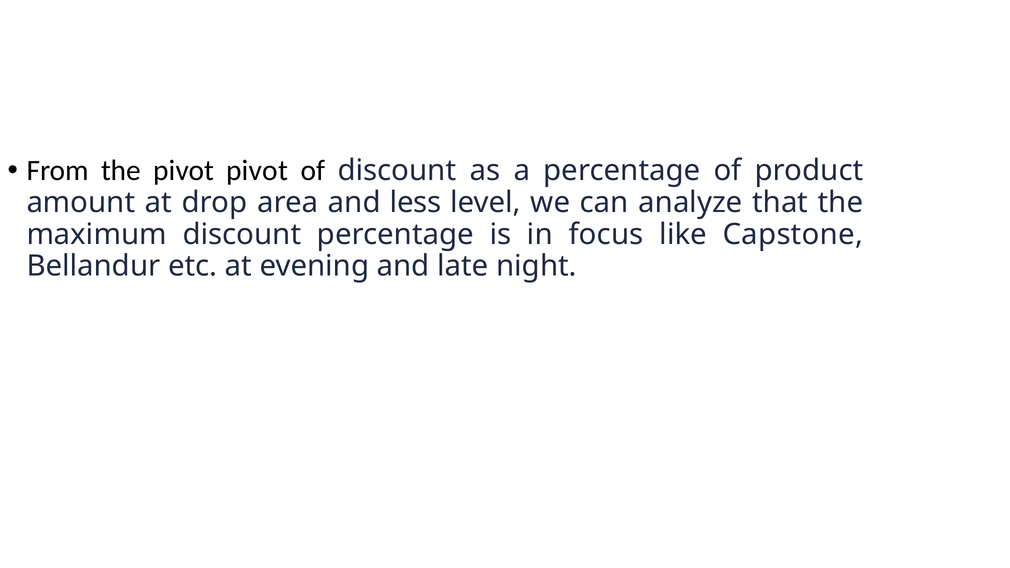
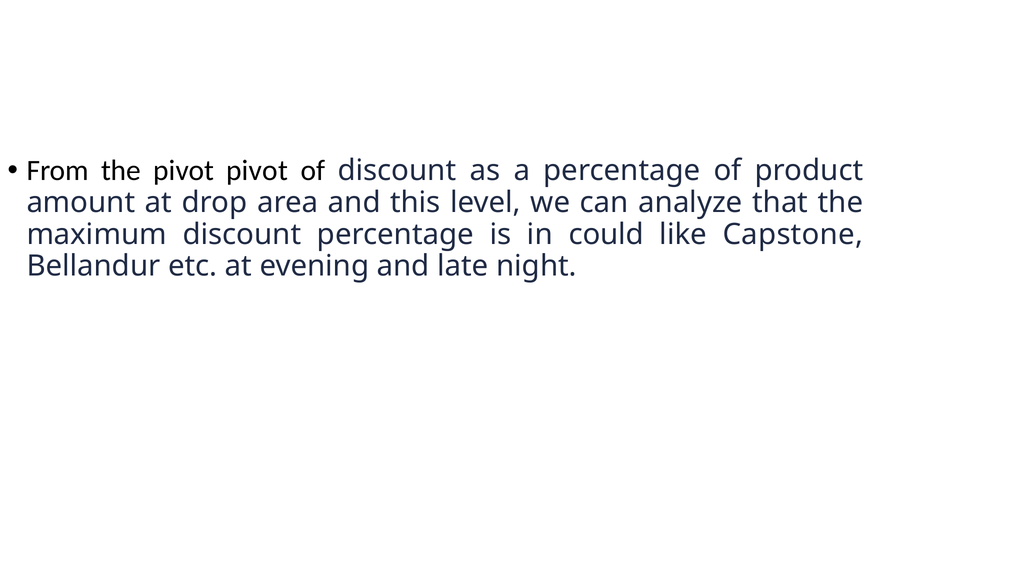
less: less -> this
focus: focus -> could
